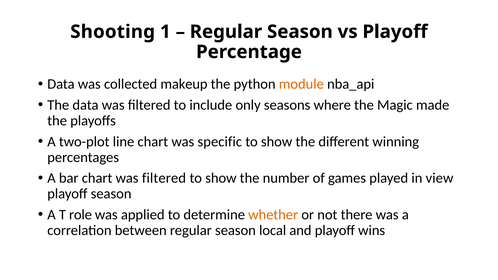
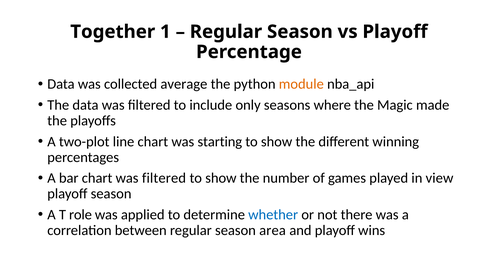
Shooting: Shooting -> Together
makeup: makeup -> average
specific: specific -> starting
whether colour: orange -> blue
local: local -> area
